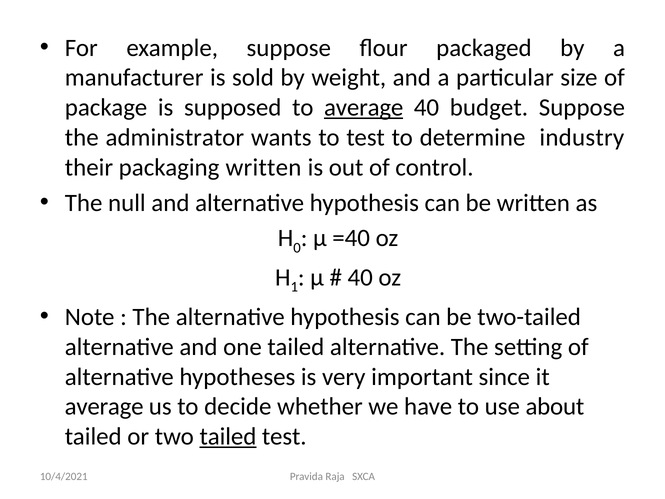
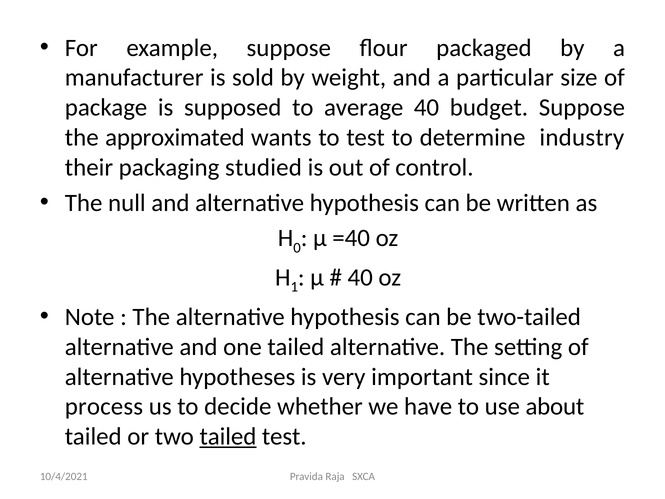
average at (364, 108) underline: present -> none
administrator: administrator -> approximated
packaging written: written -> studied
average at (104, 407): average -> process
